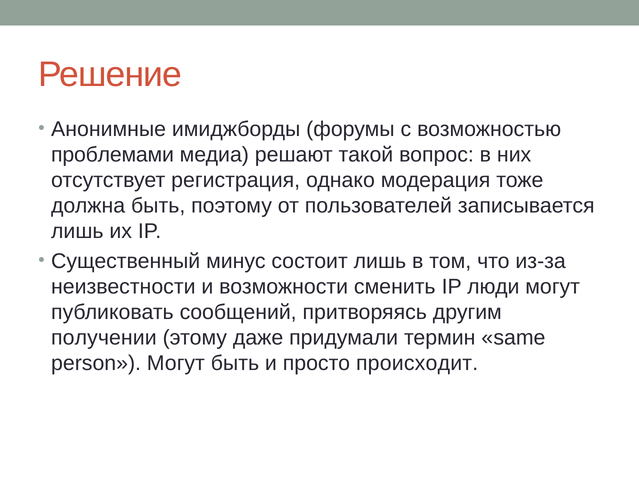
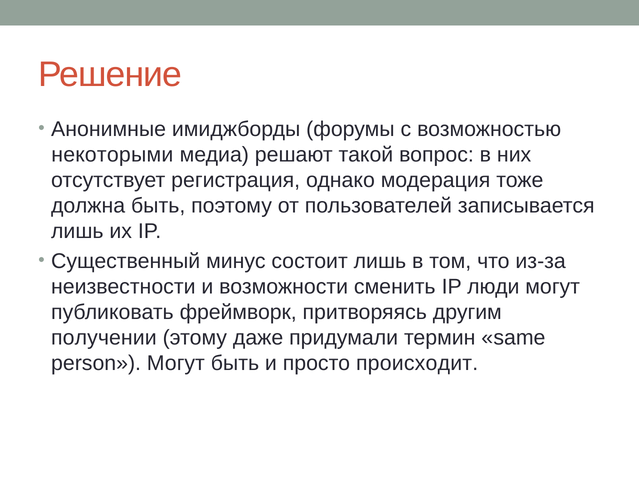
проблемами: проблемами -> некоторыми
сообщений: сообщений -> фреймворк
